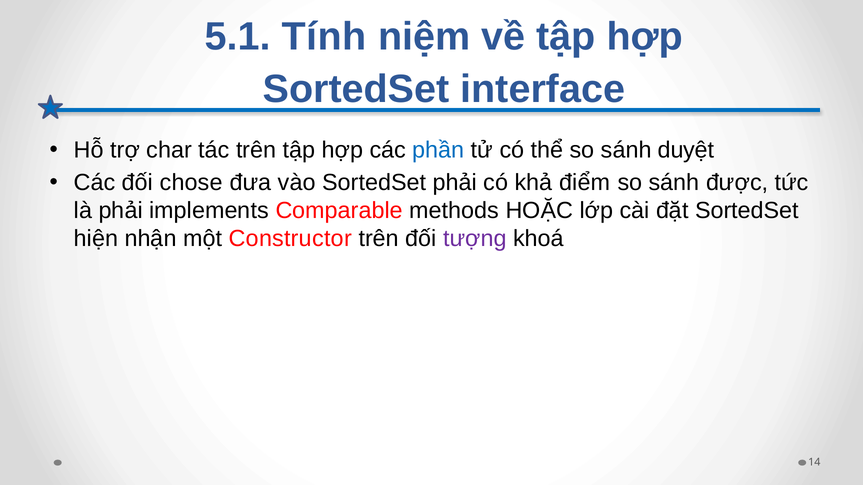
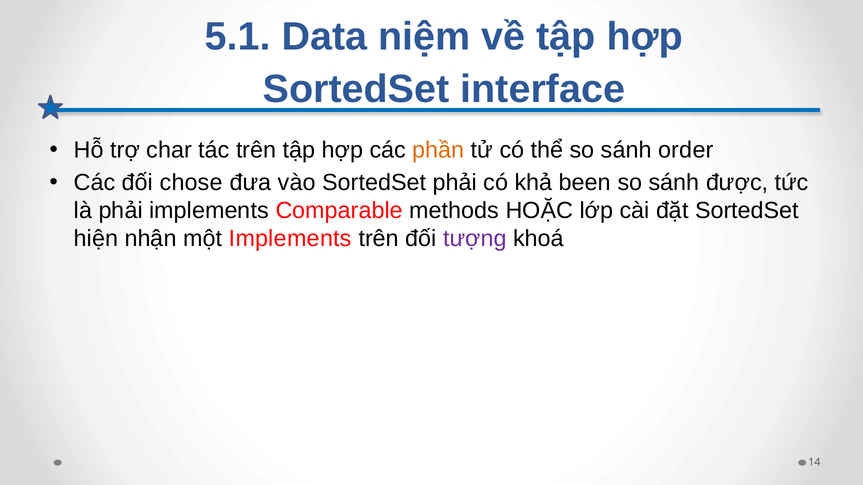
Tính: Tính -> Data
phần colour: blue -> orange
duyệt: duyệt -> order
điểm: điểm -> been
một Constructor: Constructor -> Implements
